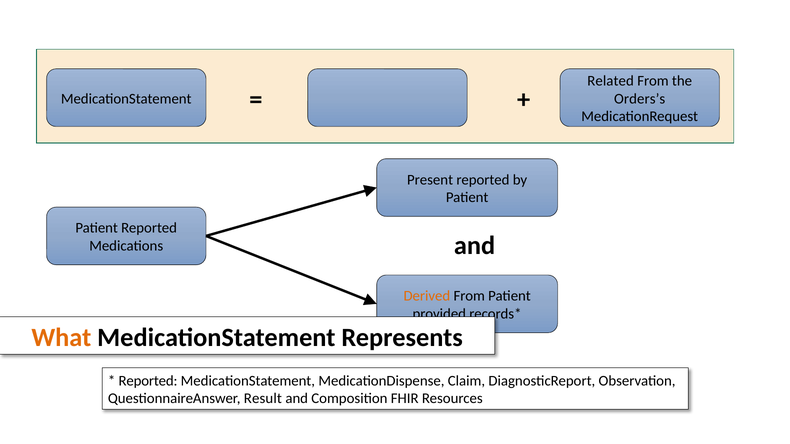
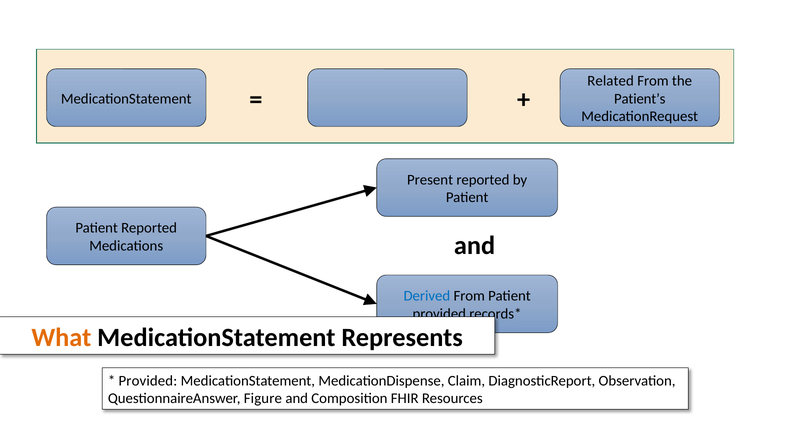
Orders’s: Orders’s -> Patient’s
Derived colour: orange -> blue
Reported at (148, 381): Reported -> Provided
Result: Result -> Figure
